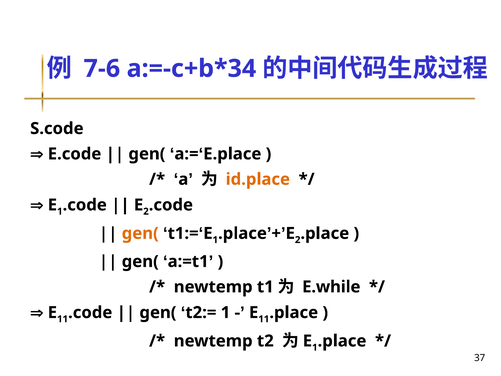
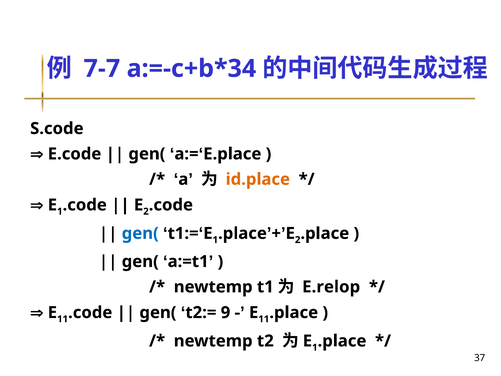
7-6: 7-6 -> 7-7
gen( at (140, 233) colour: orange -> blue
E.while: E.while -> E.relop
t2:= 1: 1 -> 9
